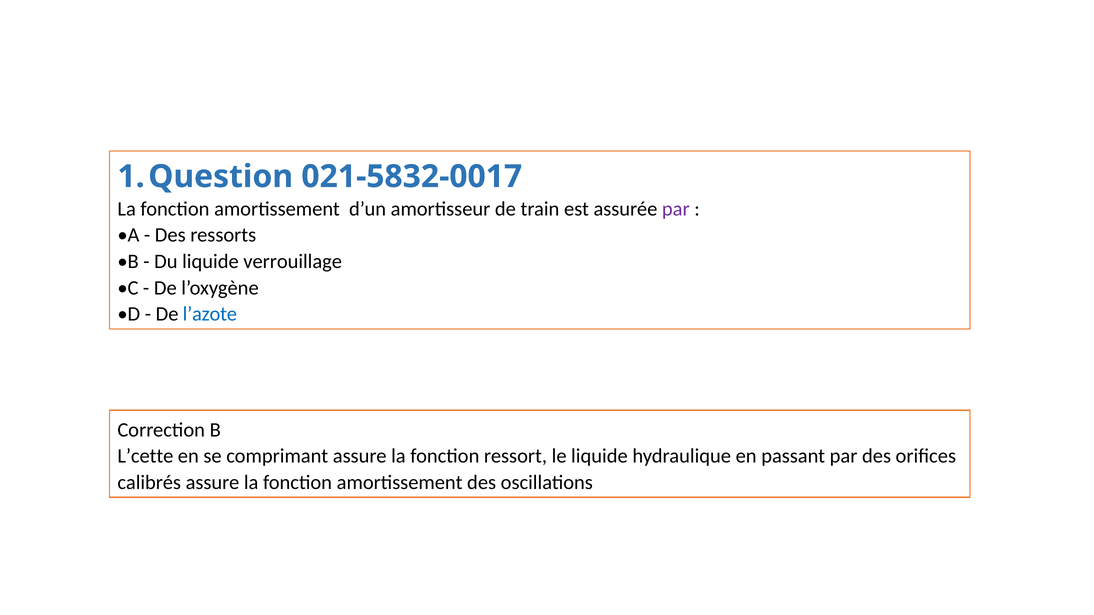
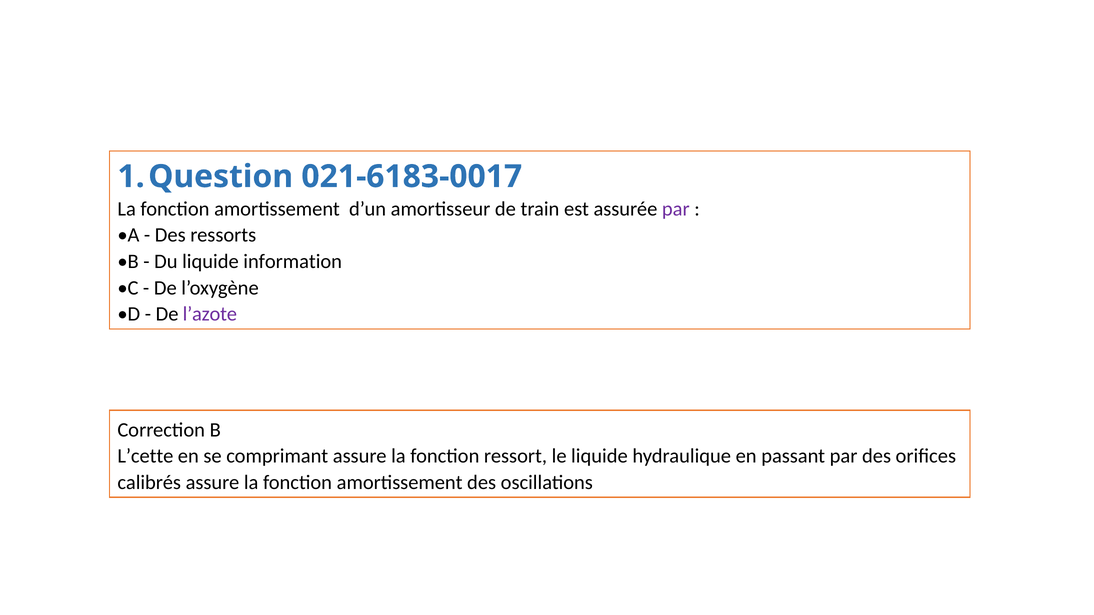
021-5832-0017: 021-5832-0017 -> 021-6183-0017
verrouillage: verrouillage -> information
l’azote colour: blue -> purple
